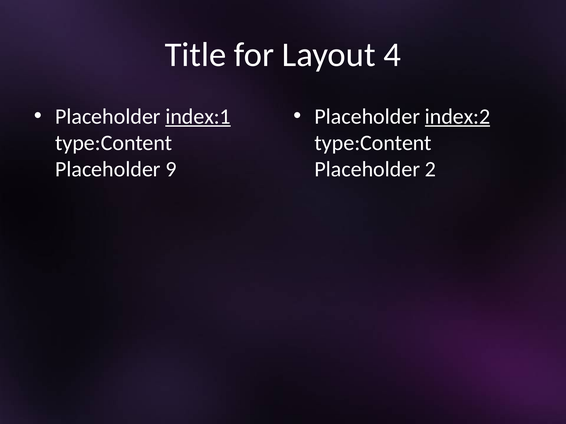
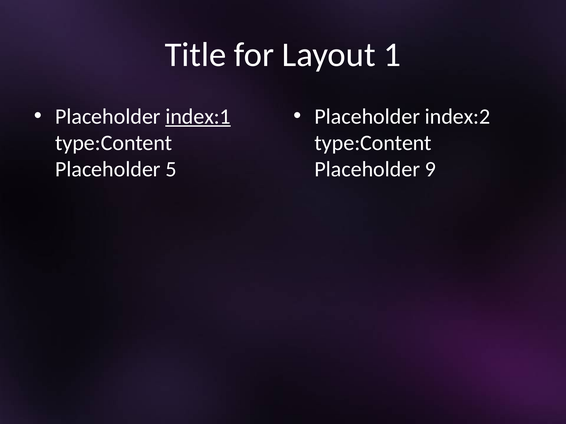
4: 4 -> 1
index:2 underline: present -> none
9: 9 -> 5
2: 2 -> 9
